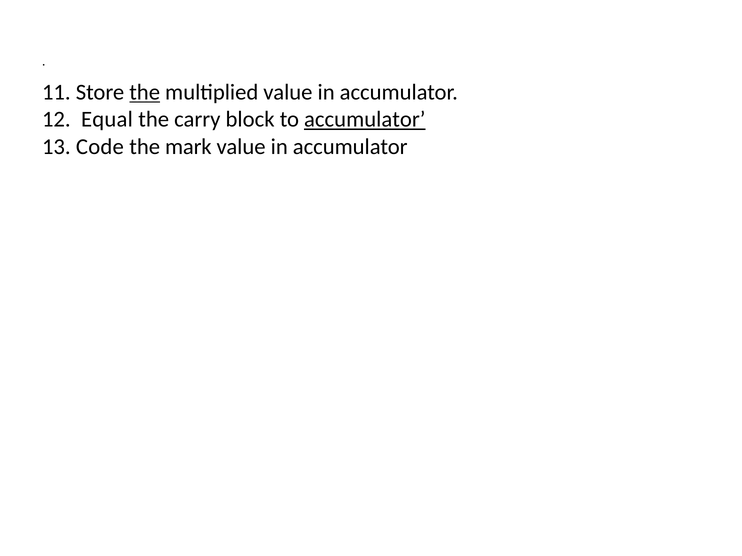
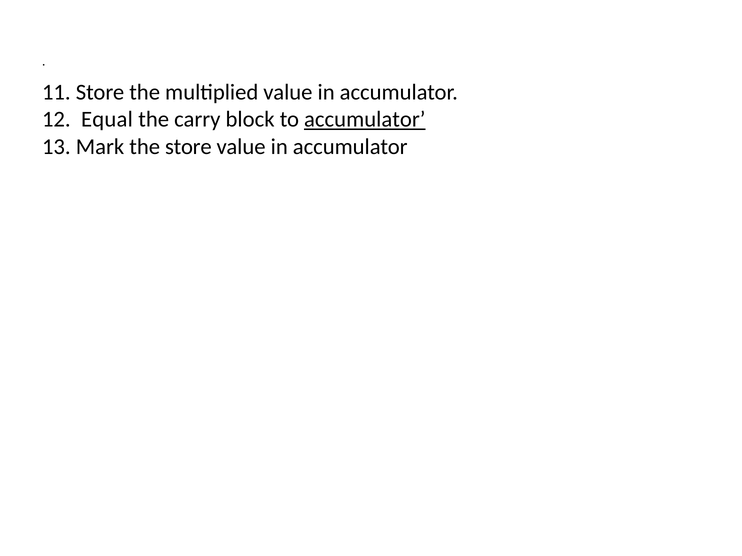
the at (145, 92) underline: present -> none
Code: Code -> Mark
the mark: mark -> store
